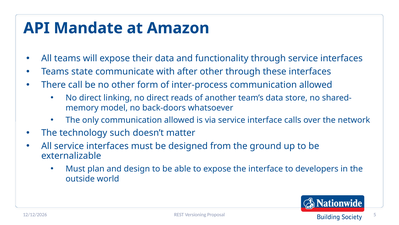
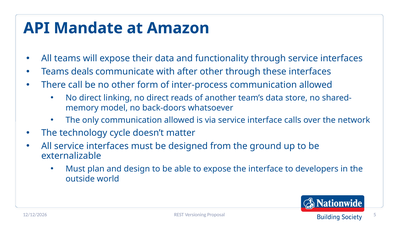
state: state -> deals
such: such -> cycle
